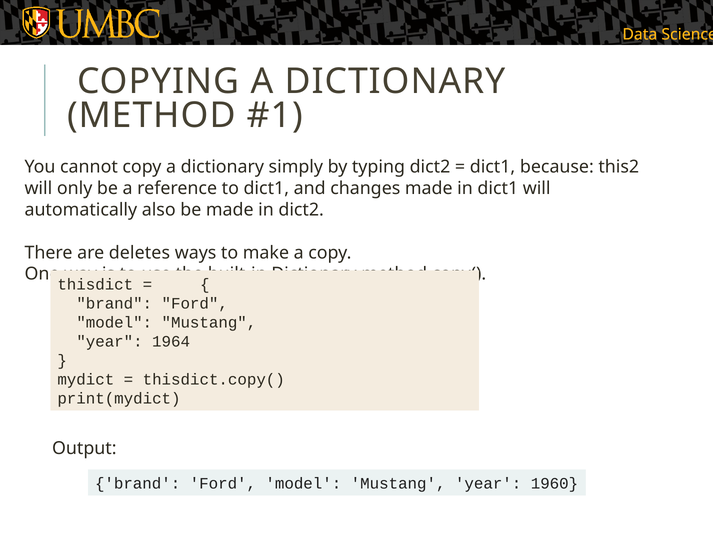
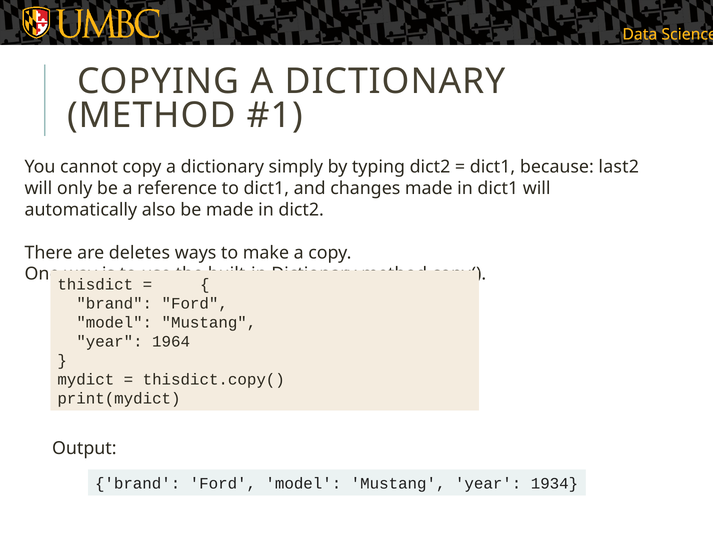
this2: this2 -> last2
1960: 1960 -> 1934
